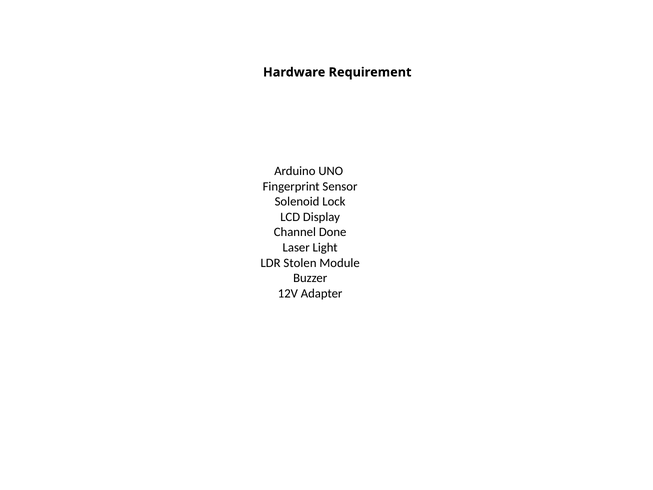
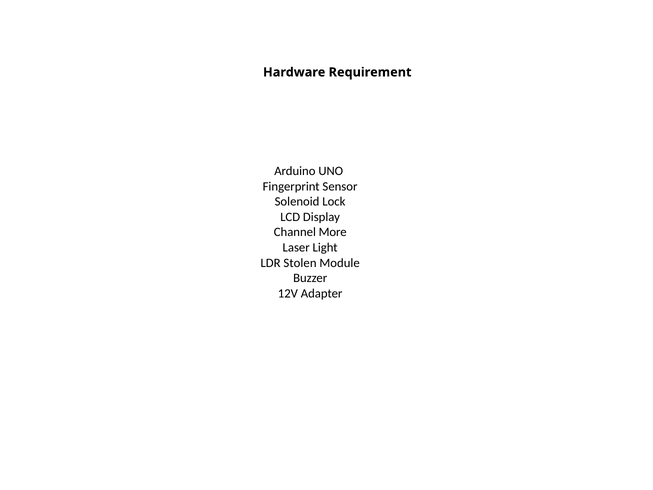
Done: Done -> More
